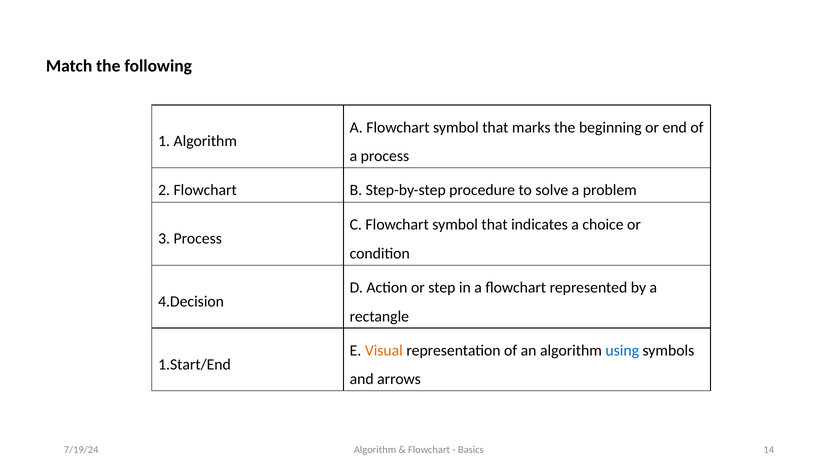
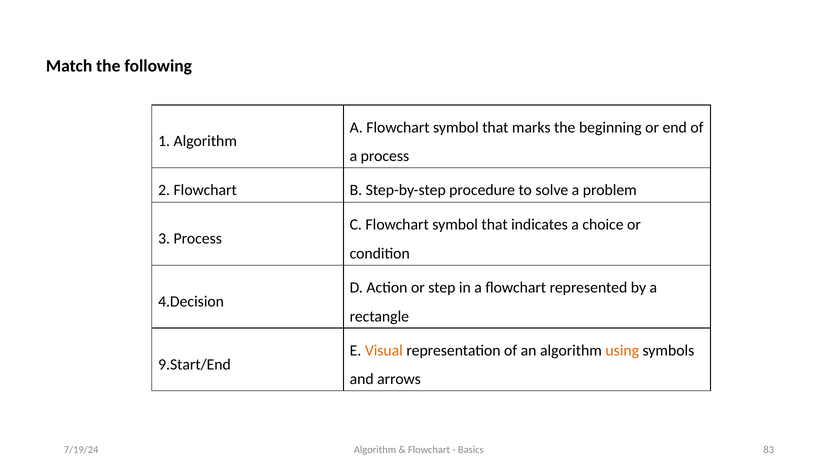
using colour: blue -> orange
1.Start/End: 1.Start/End -> 9.Start/End
14: 14 -> 83
